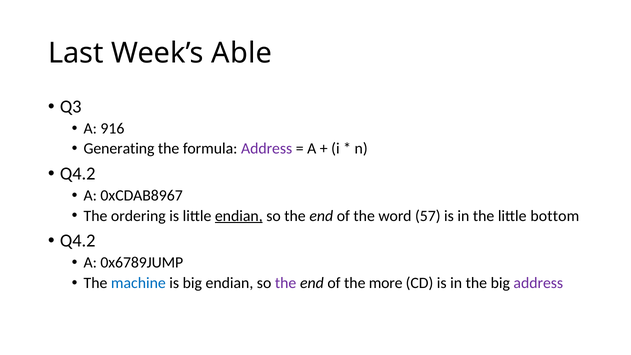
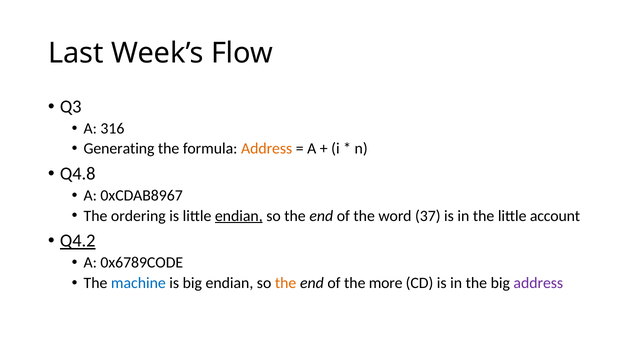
Able: Able -> Flow
916: 916 -> 316
Address at (267, 149) colour: purple -> orange
Q4.2 at (78, 174): Q4.2 -> Q4.8
57: 57 -> 37
bottom: bottom -> account
Q4.2 at (78, 241) underline: none -> present
0x6789JUMP: 0x6789JUMP -> 0x6789CODE
the at (286, 283) colour: purple -> orange
